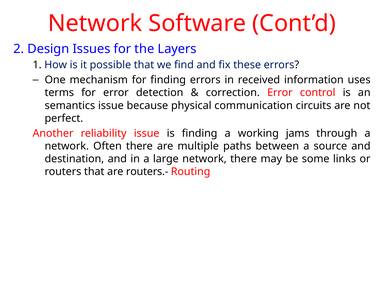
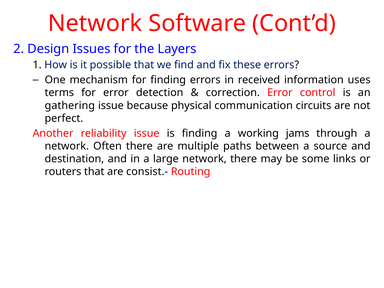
semantics: semantics -> gathering
routers.-: routers.- -> consist.-
